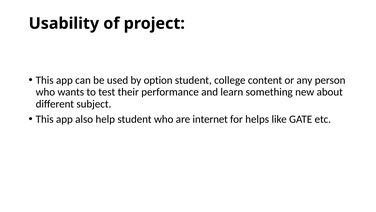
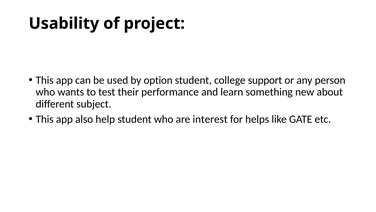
content: content -> support
internet: internet -> interest
